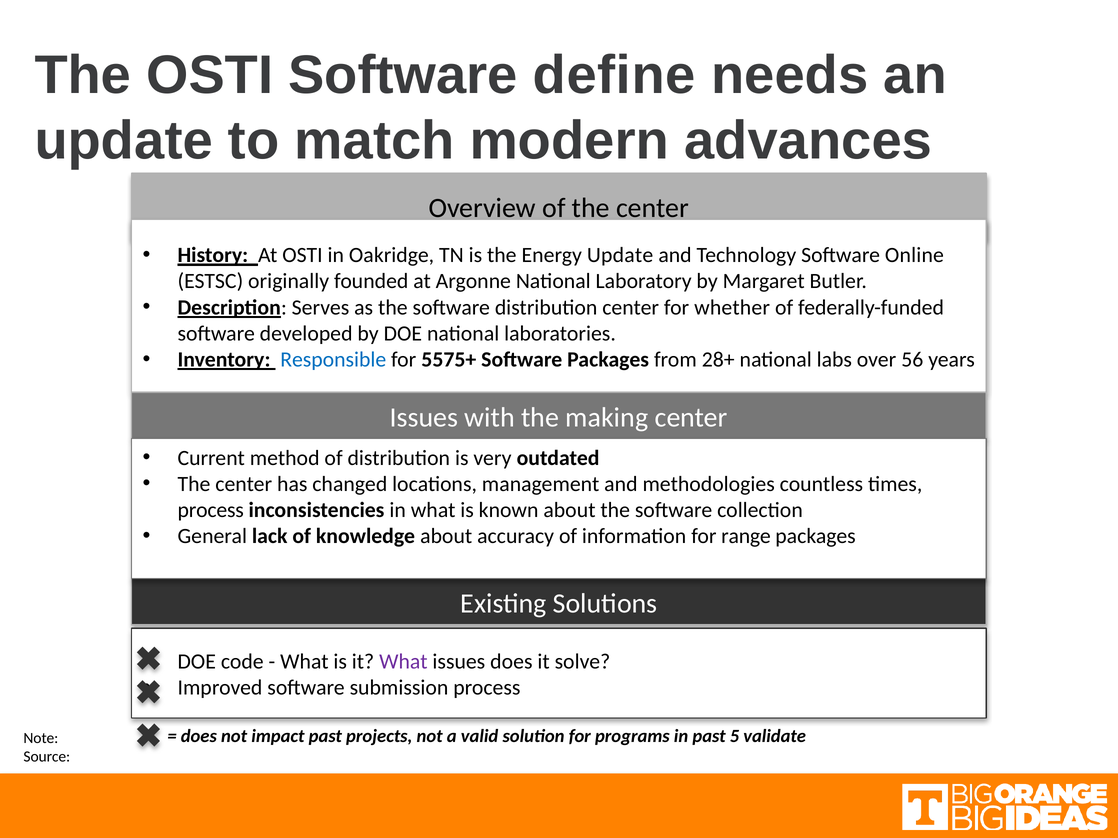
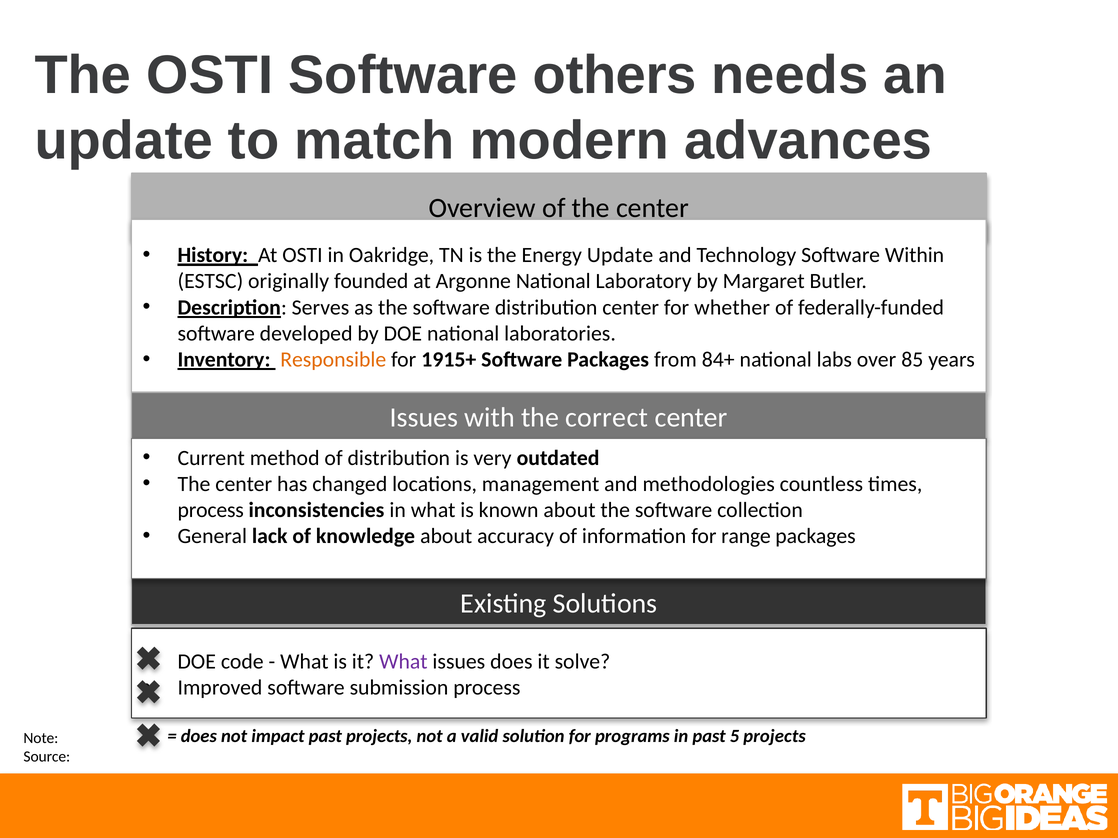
define: define -> others
Online: Online -> Within
Responsible colour: blue -> orange
5575+: 5575+ -> 1915+
28+: 28+ -> 84+
56: 56 -> 85
making: making -> correct
5 validate: validate -> projects
